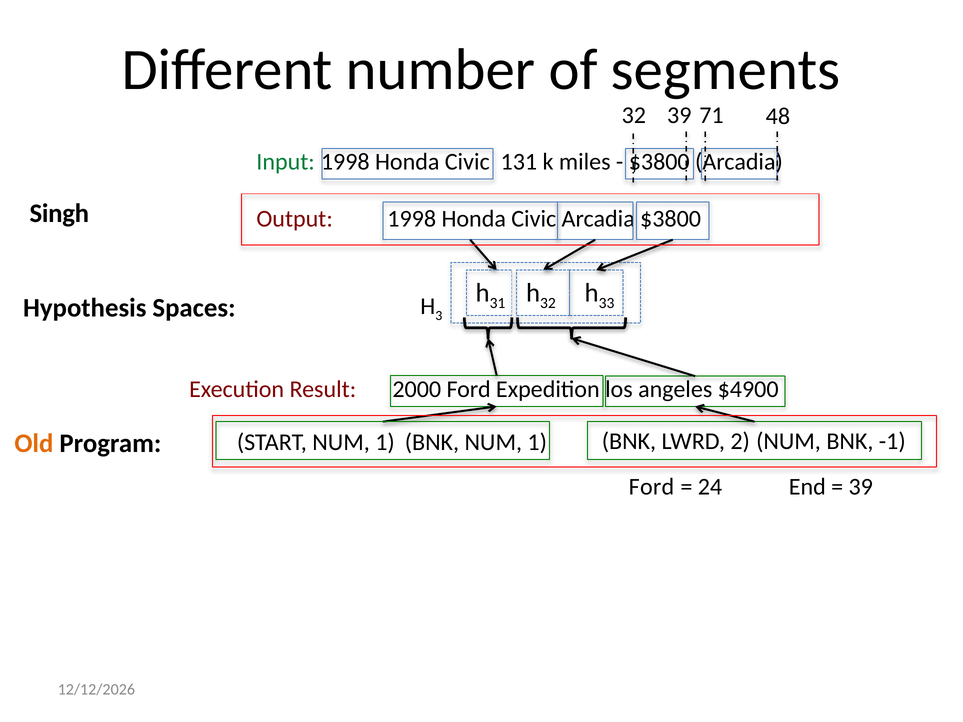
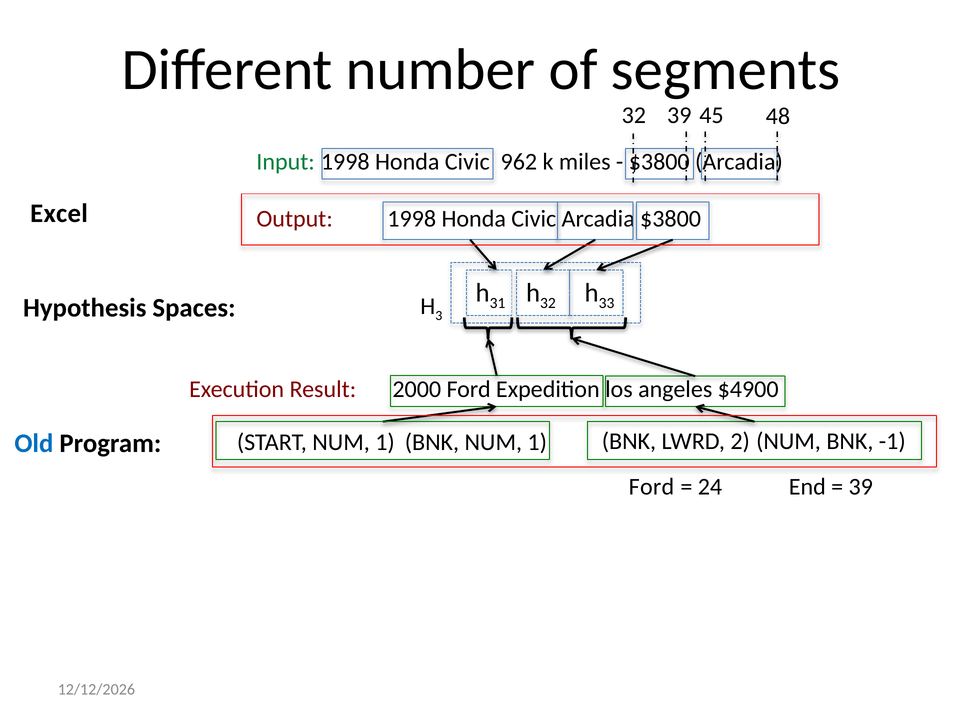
71: 71 -> 45
131: 131 -> 962
Singh: Singh -> Excel
Old colour: orange -> blue
